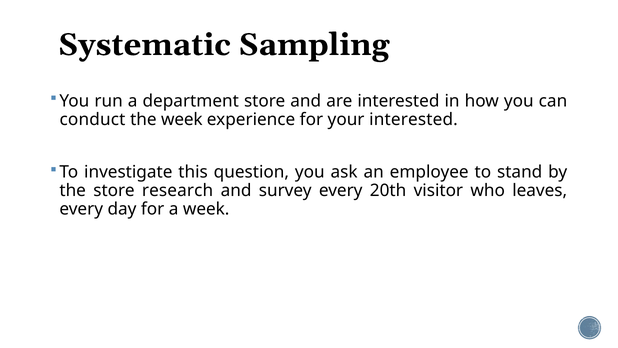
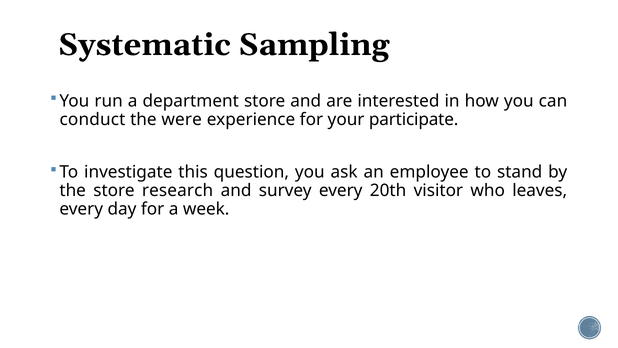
the week: week -> were
your interested: interested -> participate
